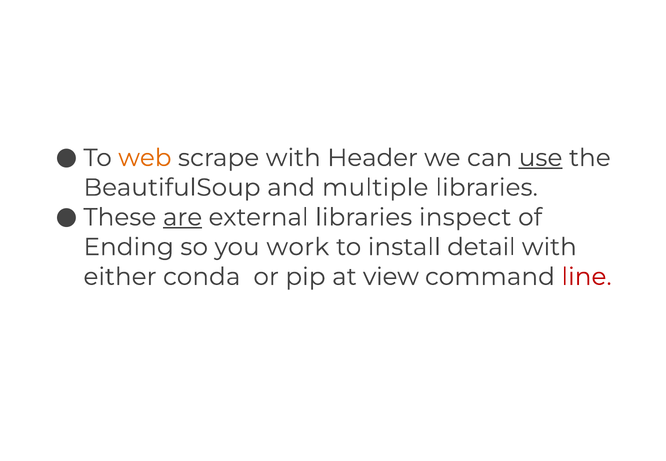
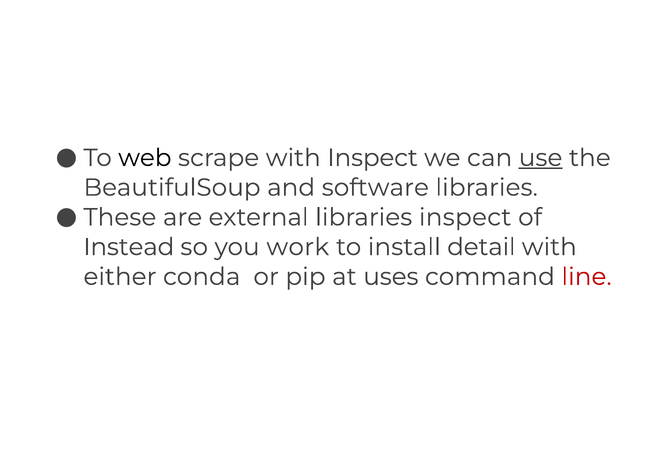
web colour: orange -> black
with Header: Header -> Inspect
multiple: multiple -> software
are underline: present -> none
Ending: Ending -> Instead
view: view -> uses
